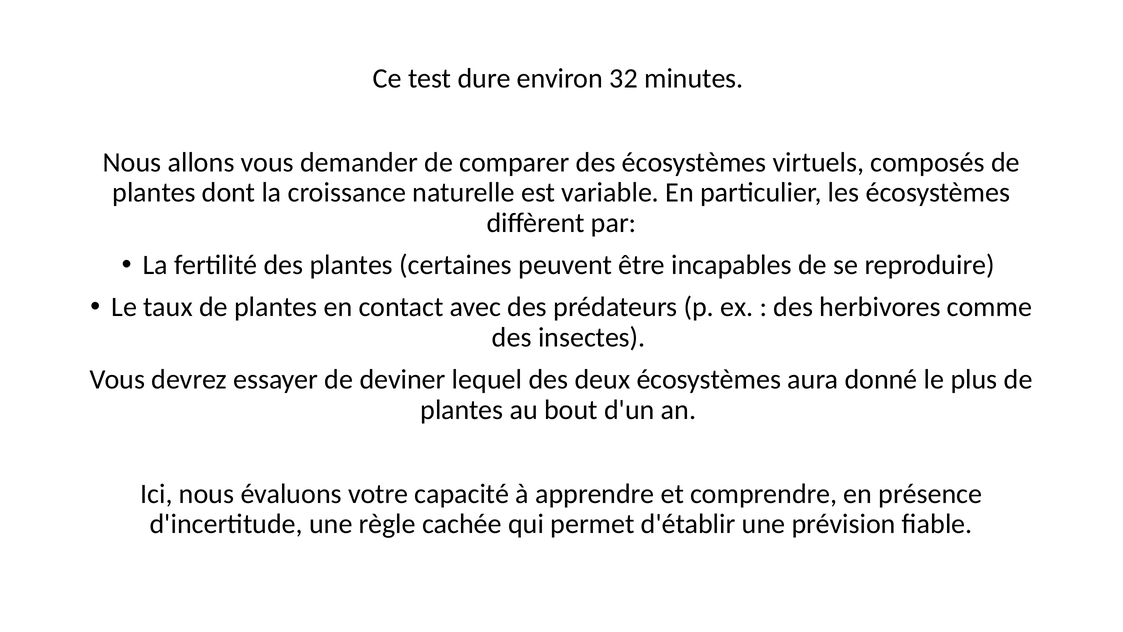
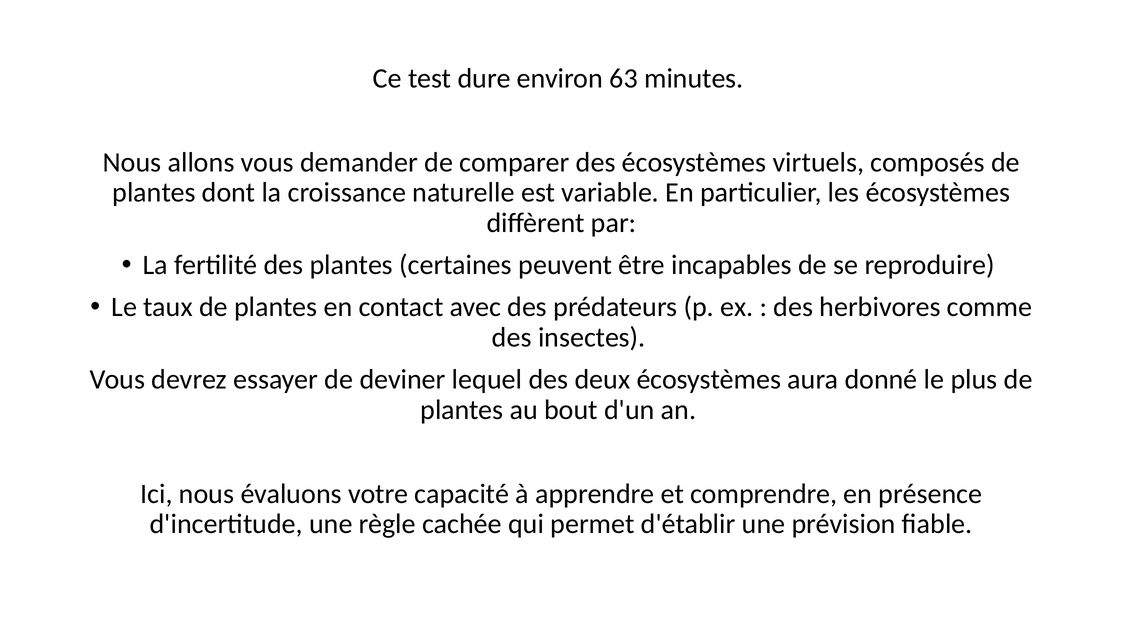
32: 32 -> 63
